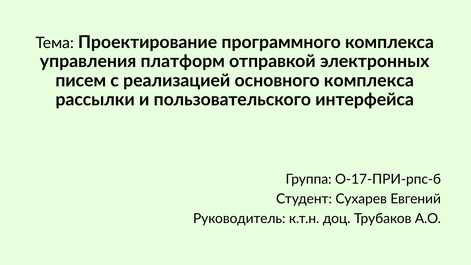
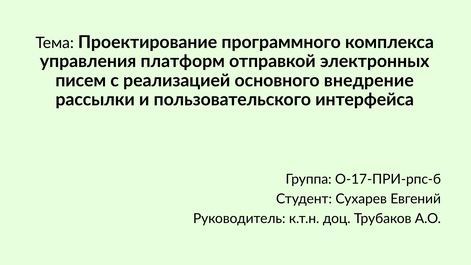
основного комплекса: комплекса -> внедрение
